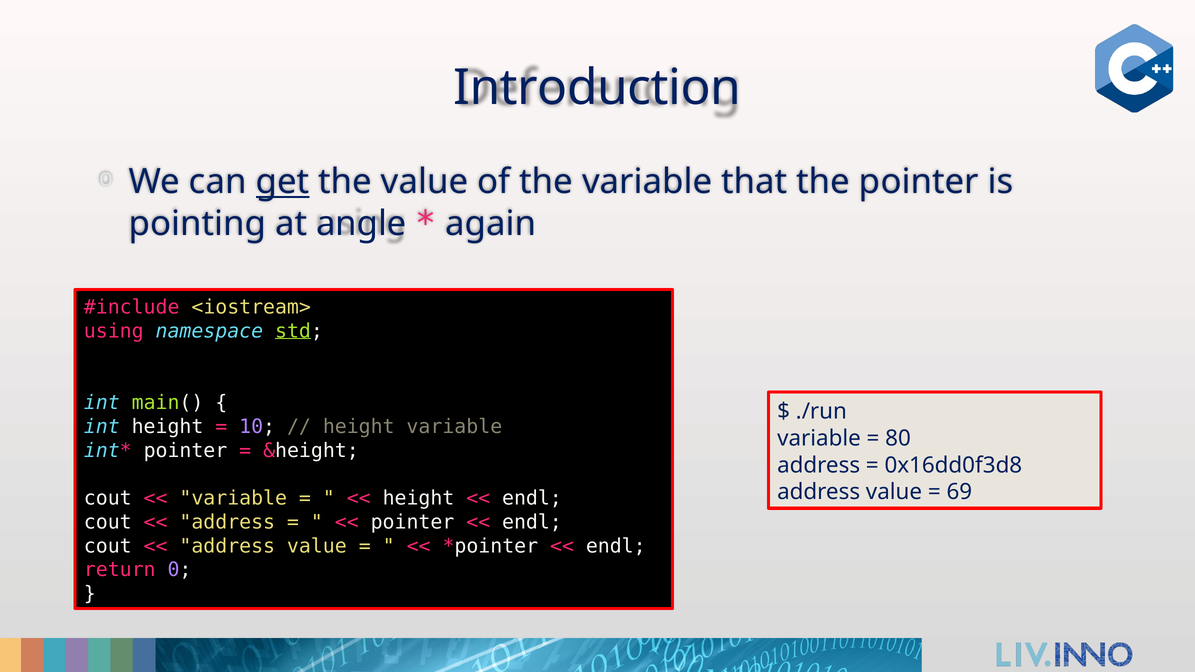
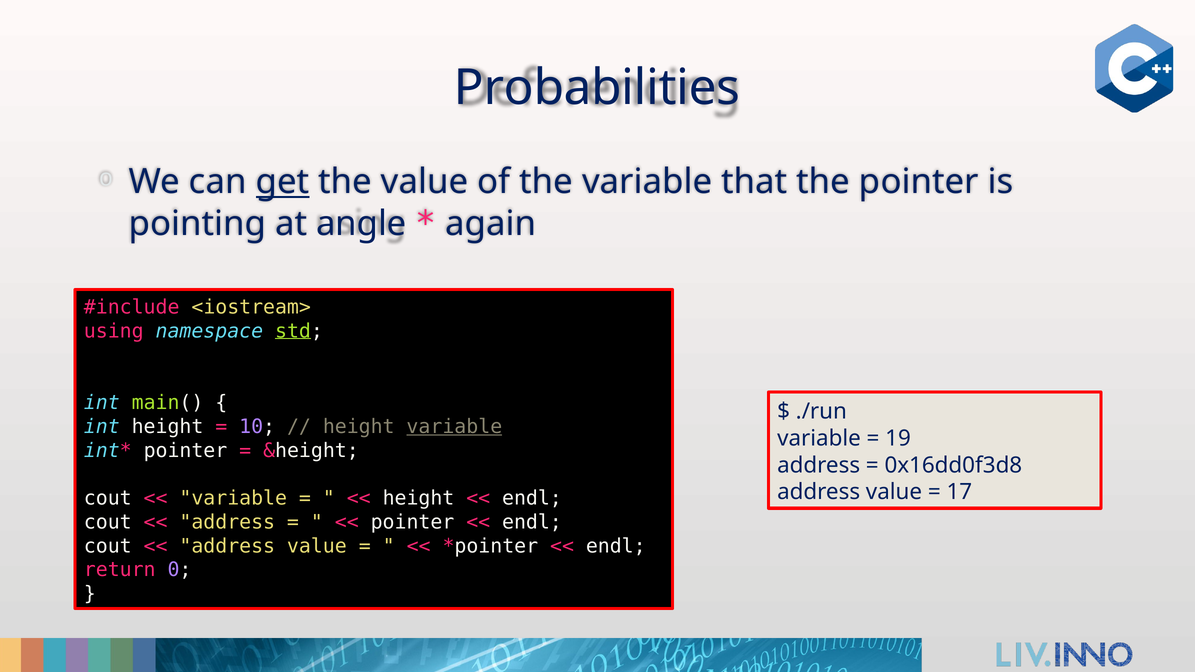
Introduction: Introduction -> Probabilities
variable at (454, 427) underline: none -> present
80: 80 -> 19
69: 69 -> 17
